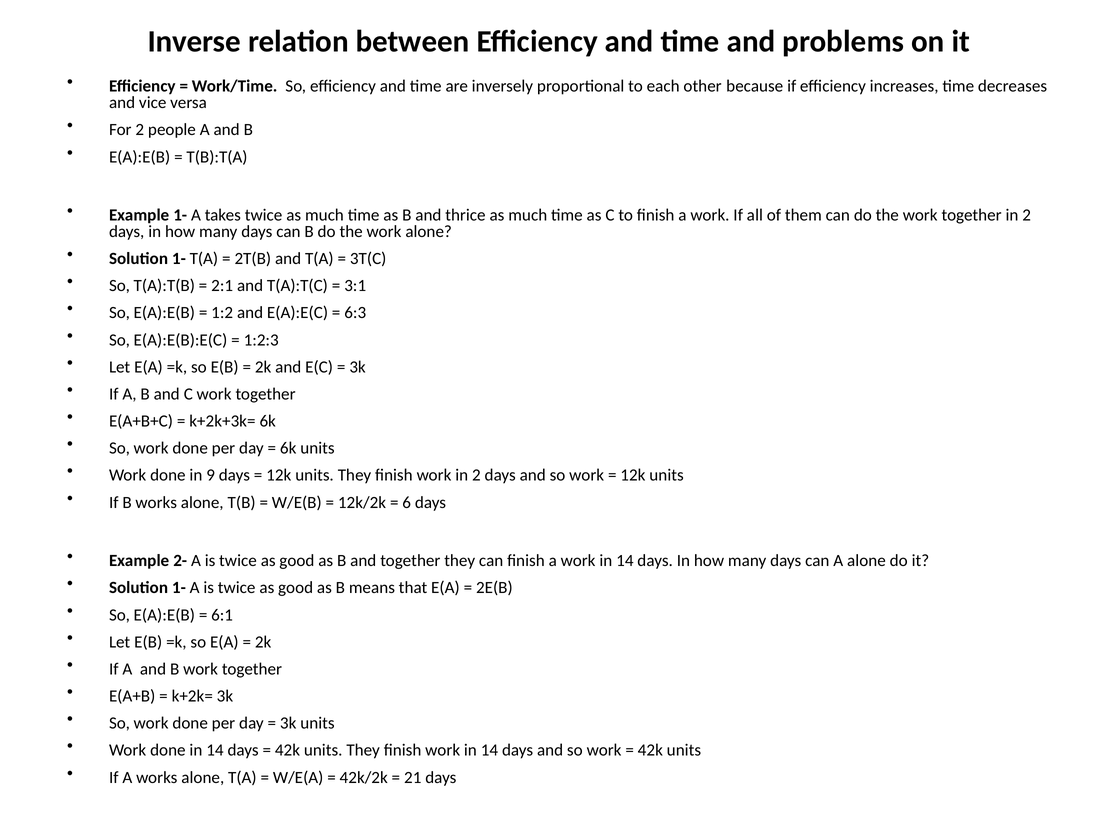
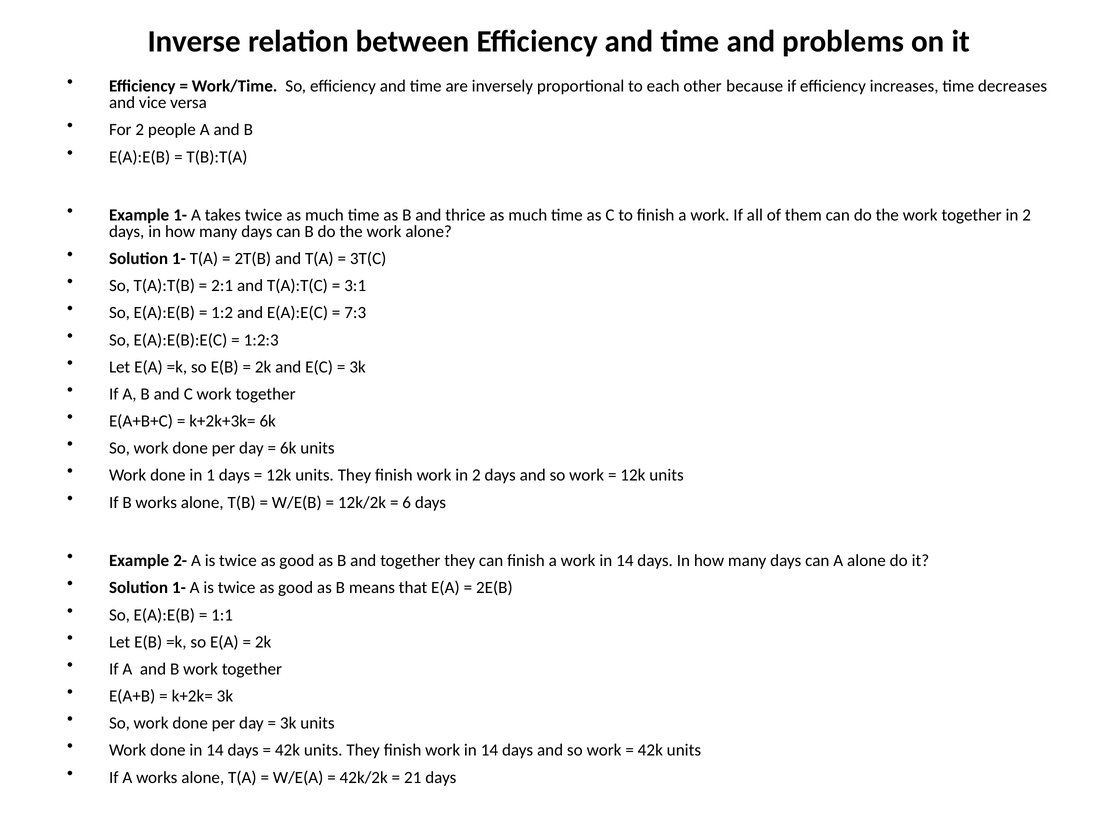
6:3: 6:3 -> 7:3
9: 9 -> 1
6:1: 6:1 -> 1:1
